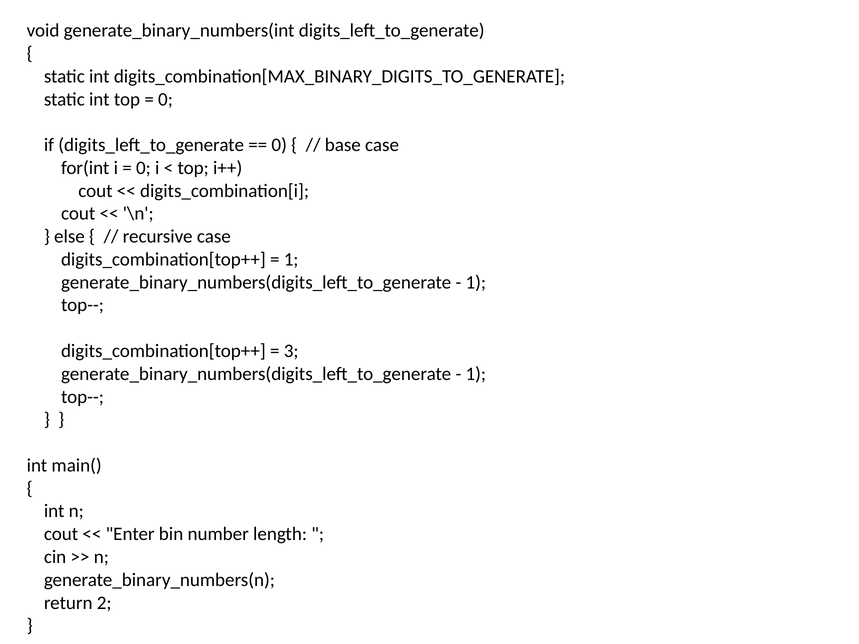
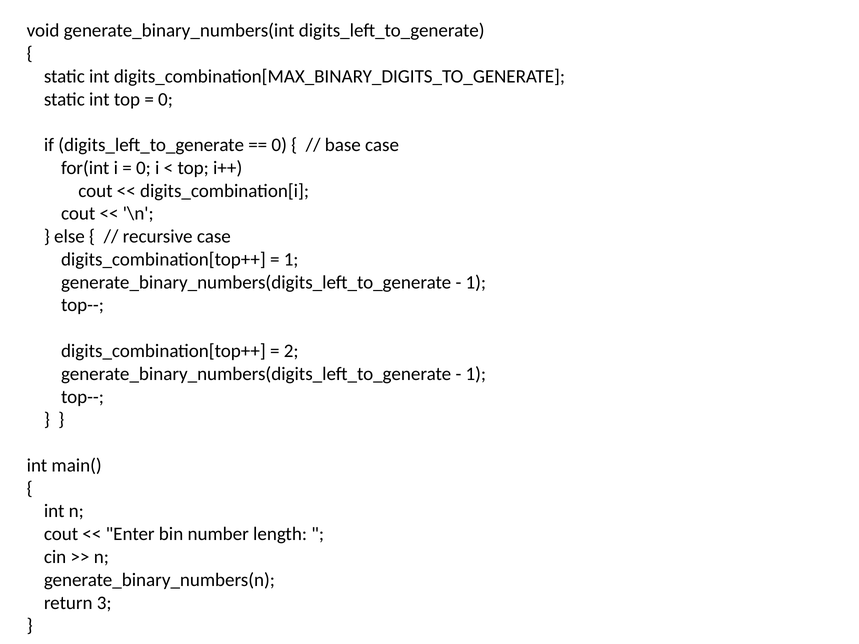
3: 3 -> 2
2: 2 -> 3
